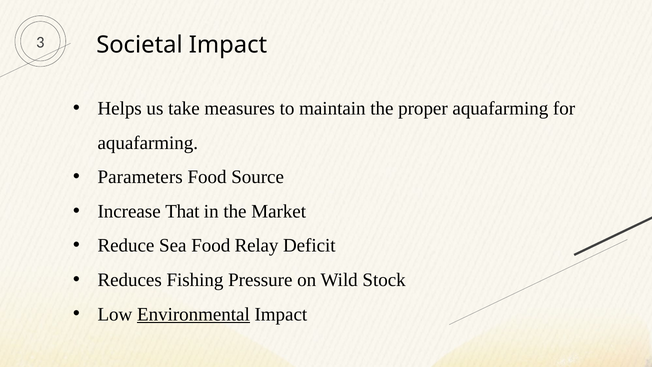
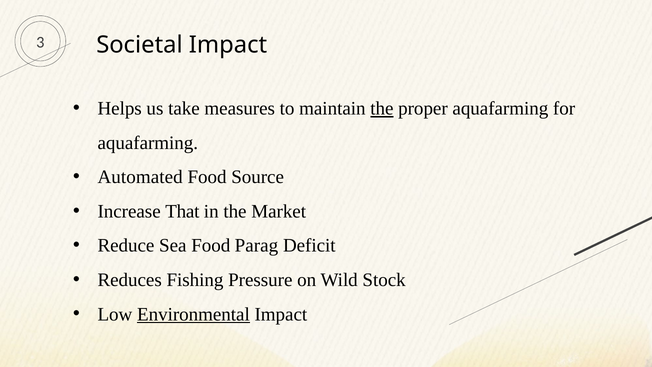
the at (382, 109) underline: none -> present
Parameters: Parameters -> Automated
Relay: Relay -> Parag
